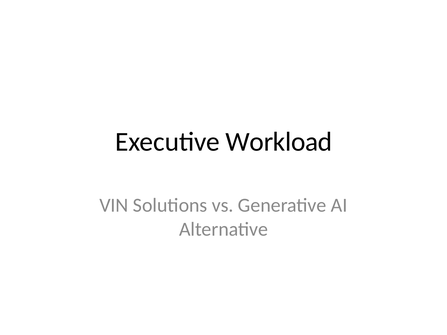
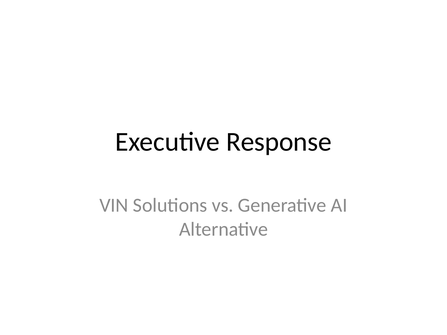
Workload: Workload -> Response
